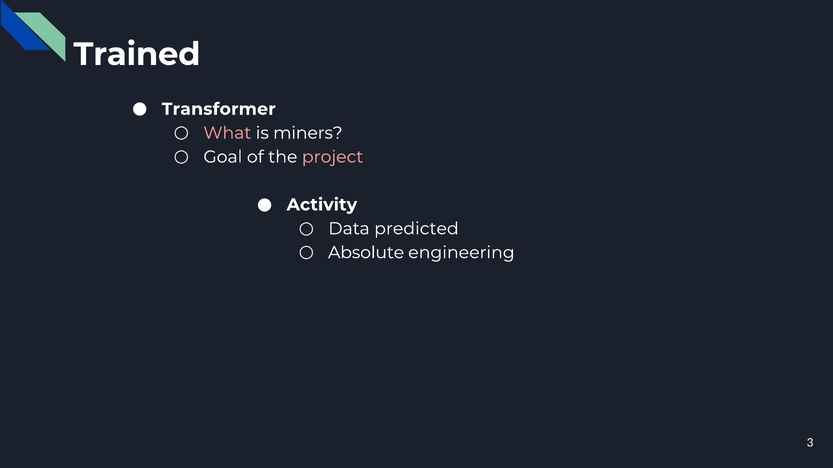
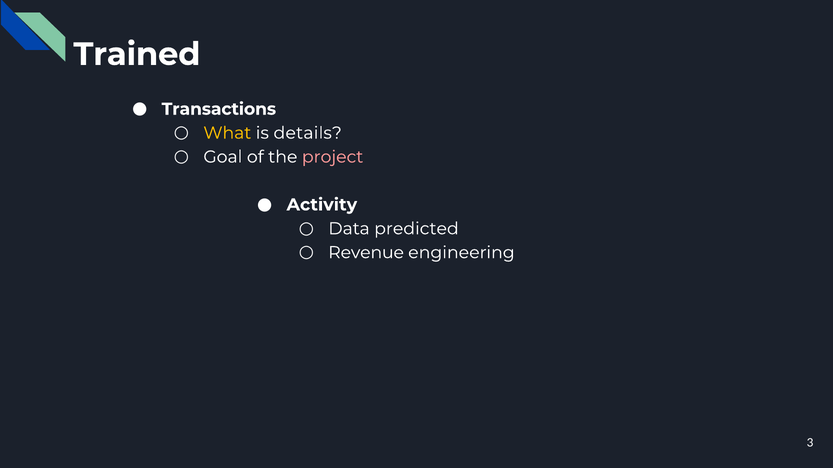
Transformer: Transformer -> Transactions
What colour: pink -> yellow
miners: miners -> details
Absolute: Absolute -> Revenue
